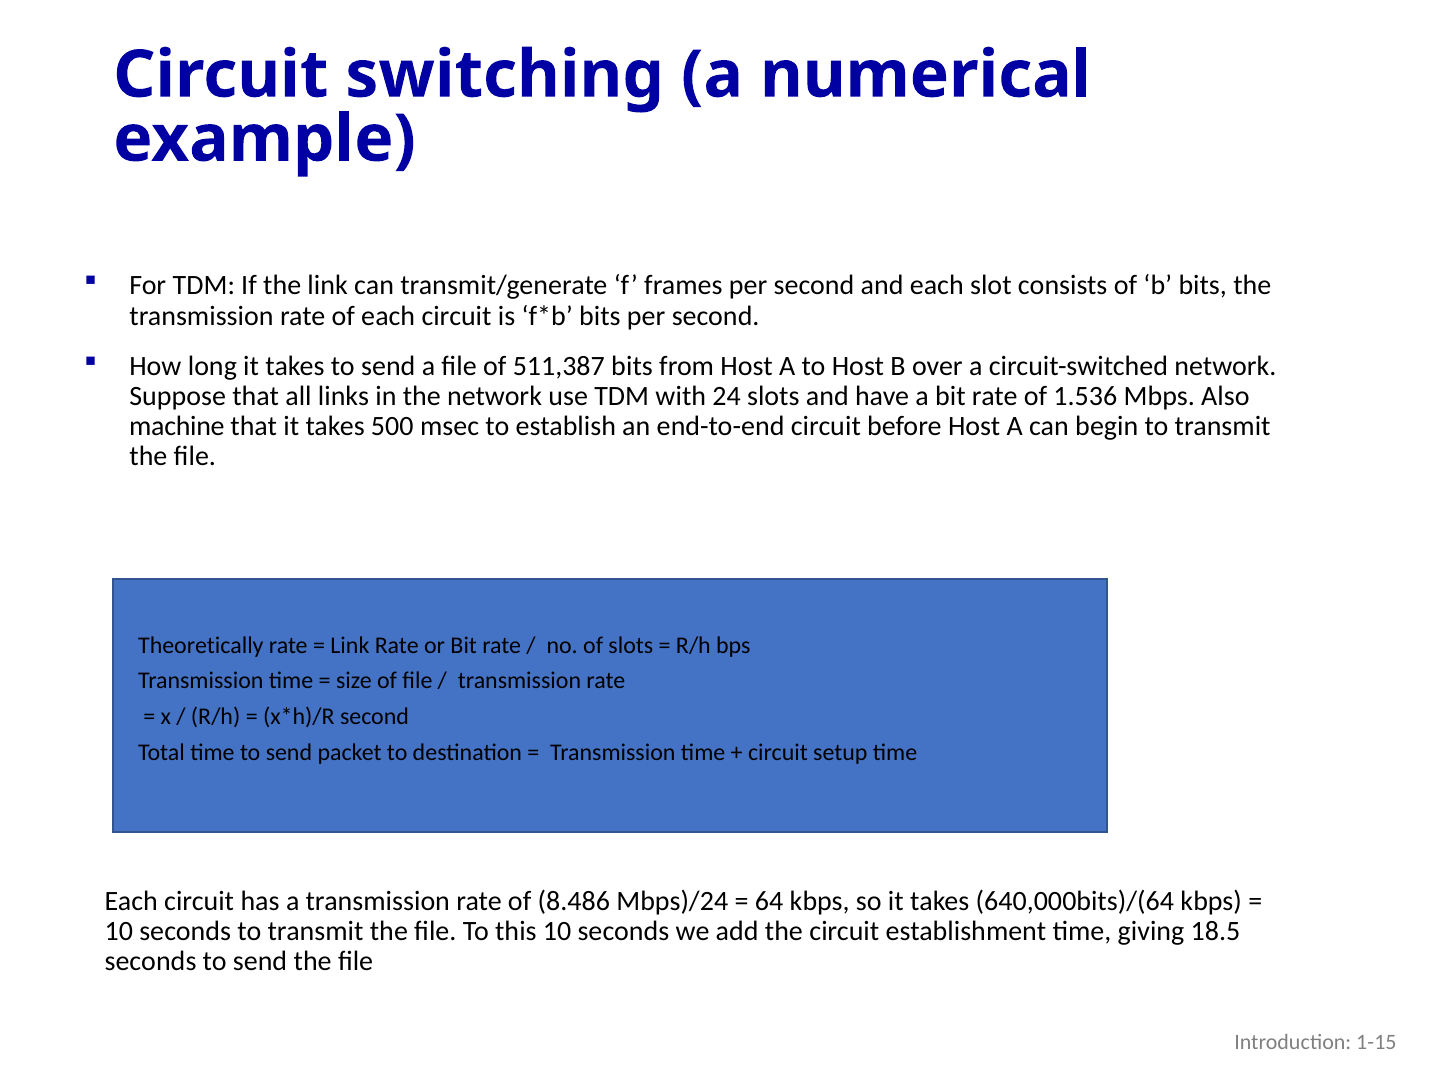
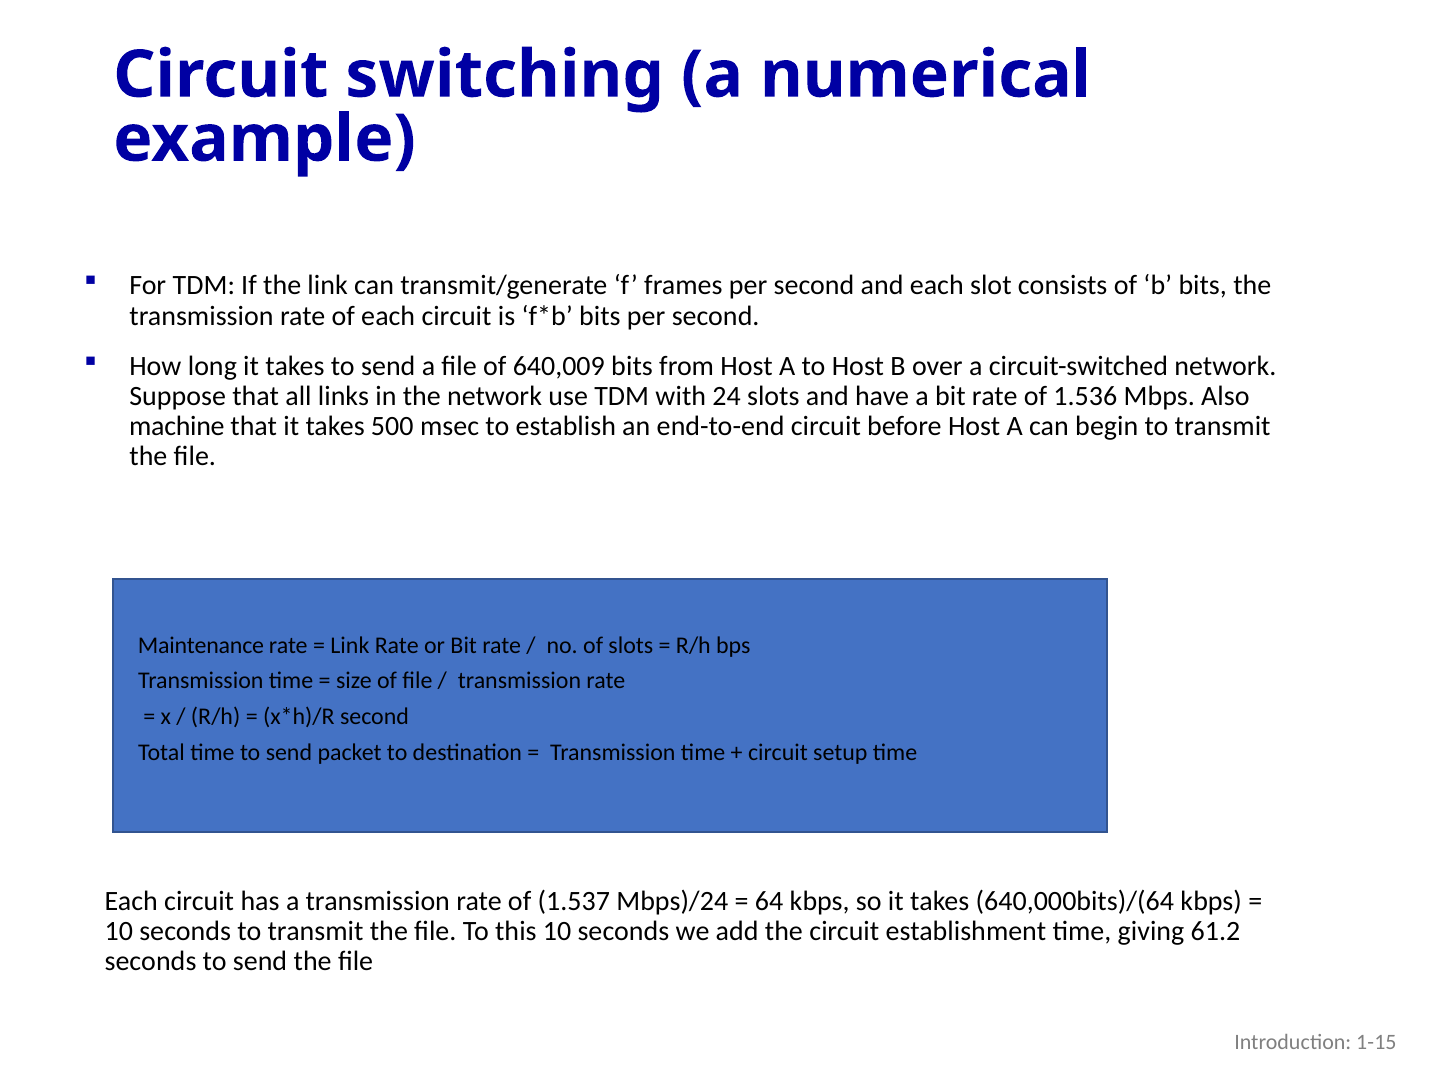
511,387: 511,387 -> 640,009
Theoretically: Theoretically -> Maintenance
8.486: 8.486 -> 1.537
18.5: 18.5 -> 61.2
